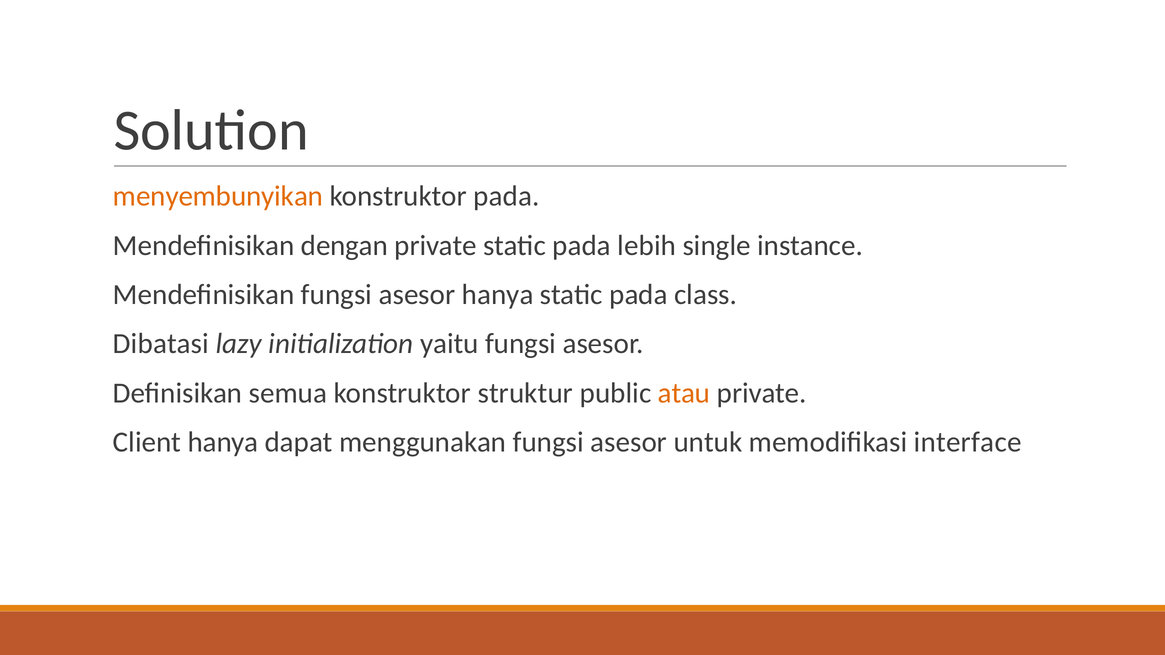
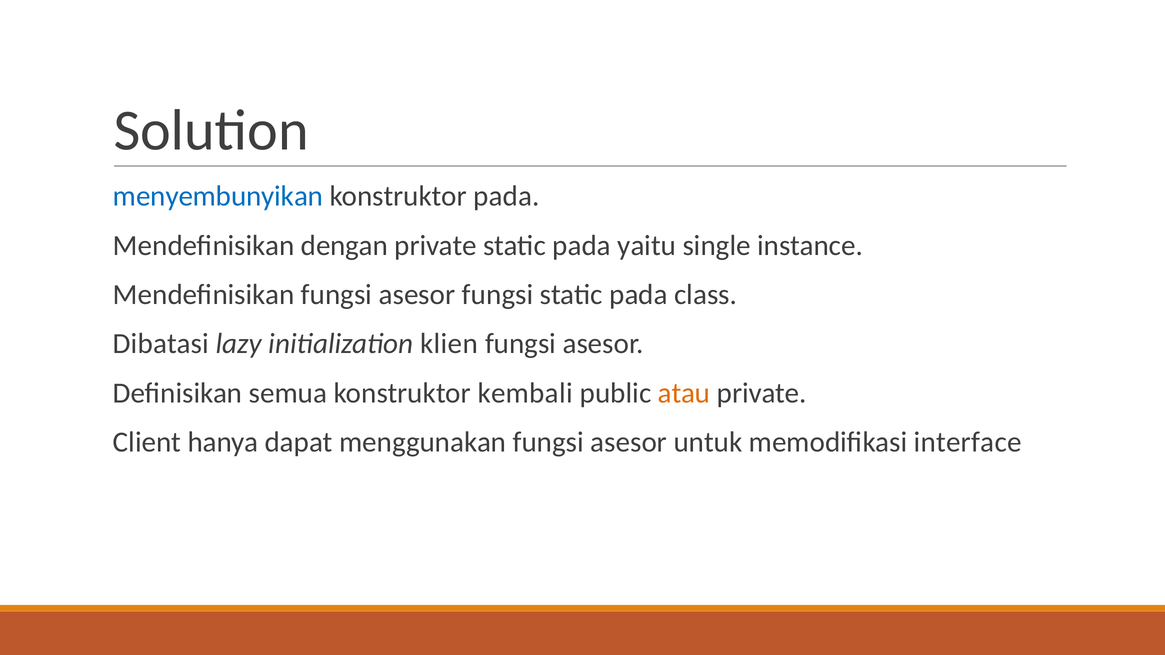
menyembunyikan colour: orange -> blue
lebih: lebih -> yaitu
asesor hanya: hanya -> fungsi
yaitu: yaitu -> klien
struktur: struktur -> kembali
